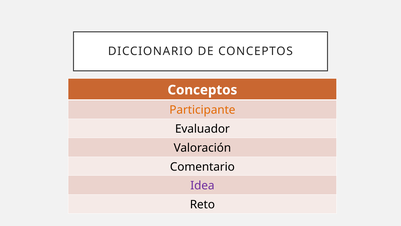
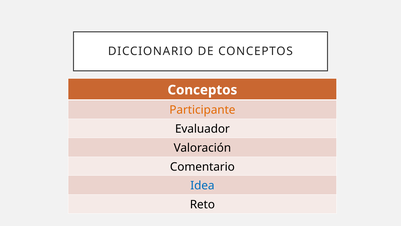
Idea colour: purple -> blue
